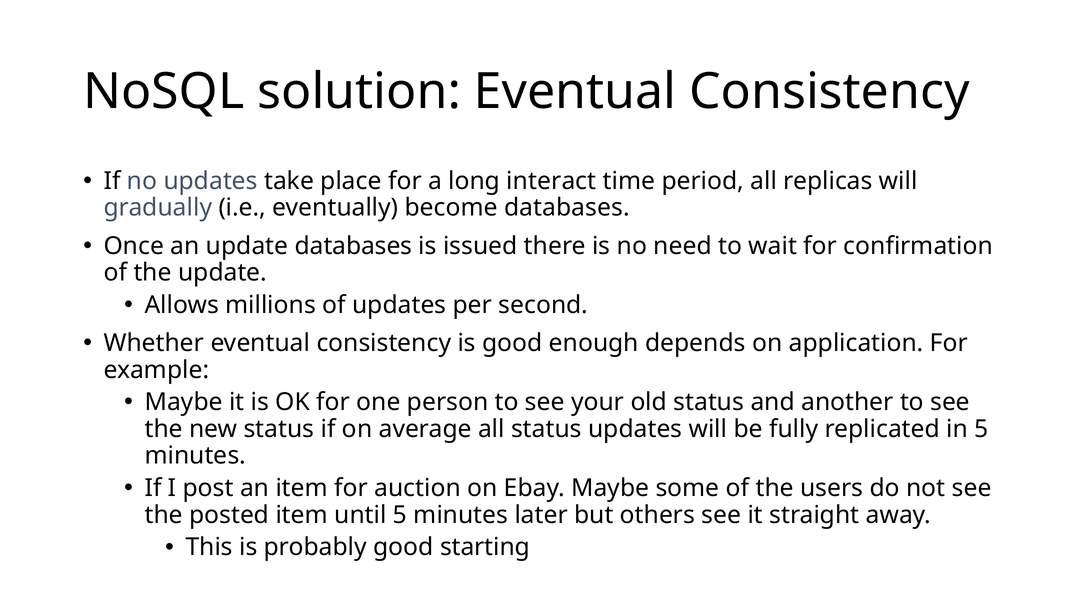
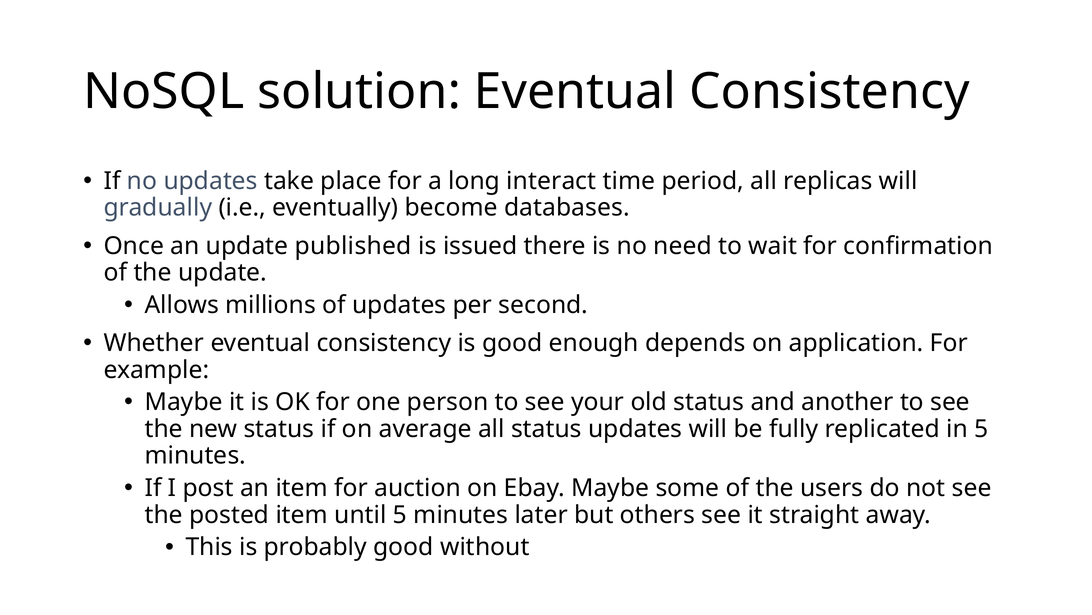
update databases: databases -> published
starting: starting -> without
